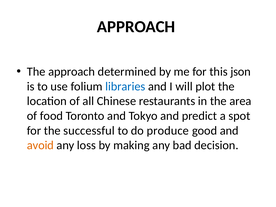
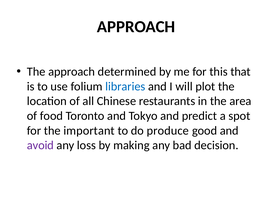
json: json -> that
successful: successful -> important
avoid colour: orange -> purple
